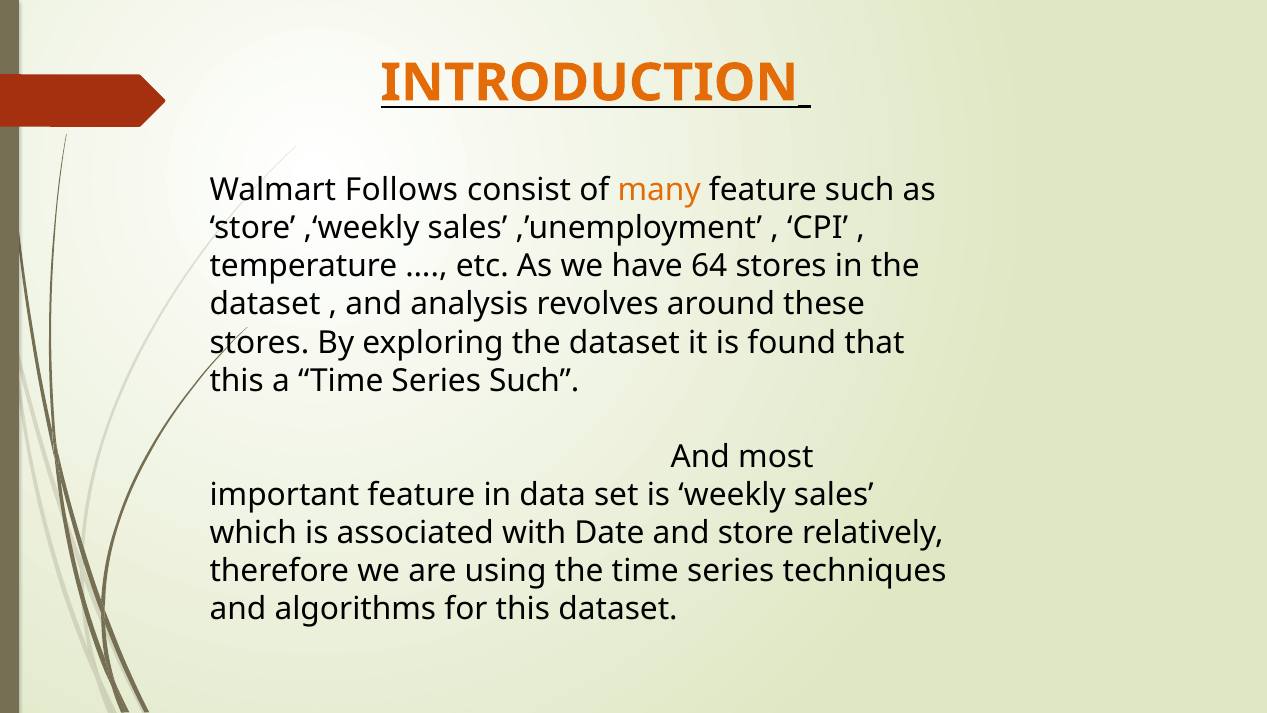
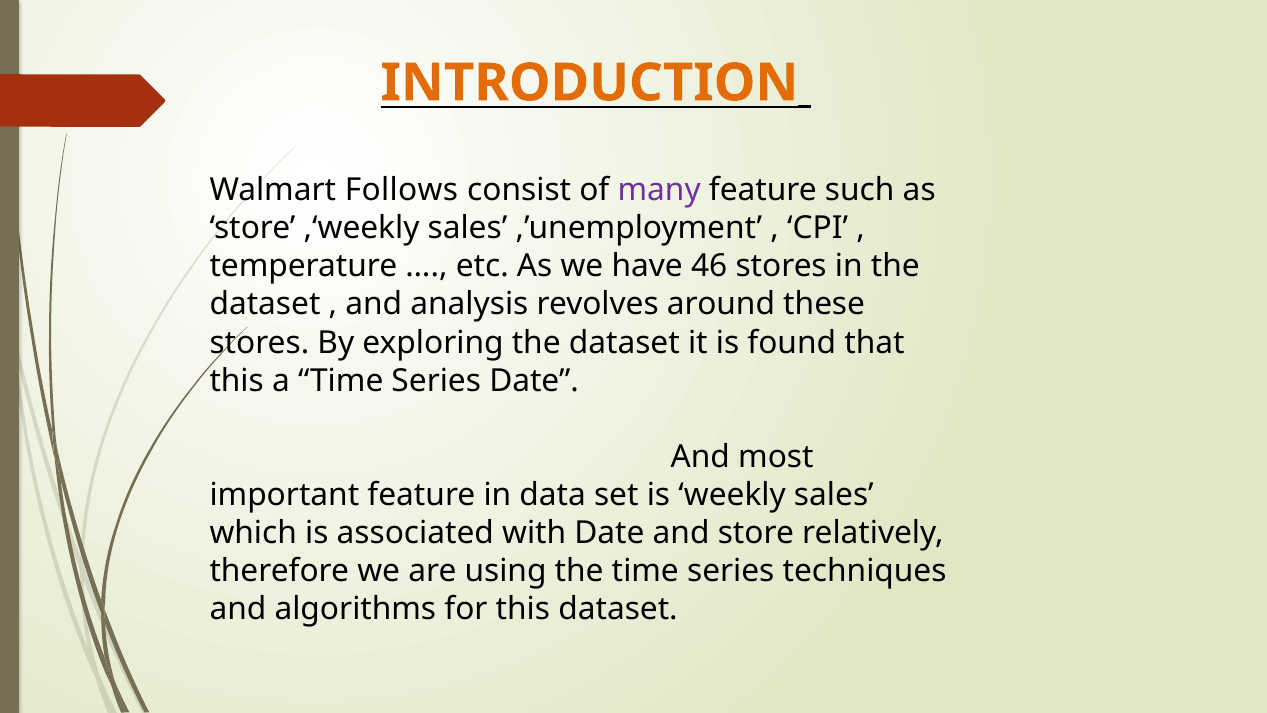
many colour: orange -> purple
64: 64 -> 46
Series Such: Such -> Date
